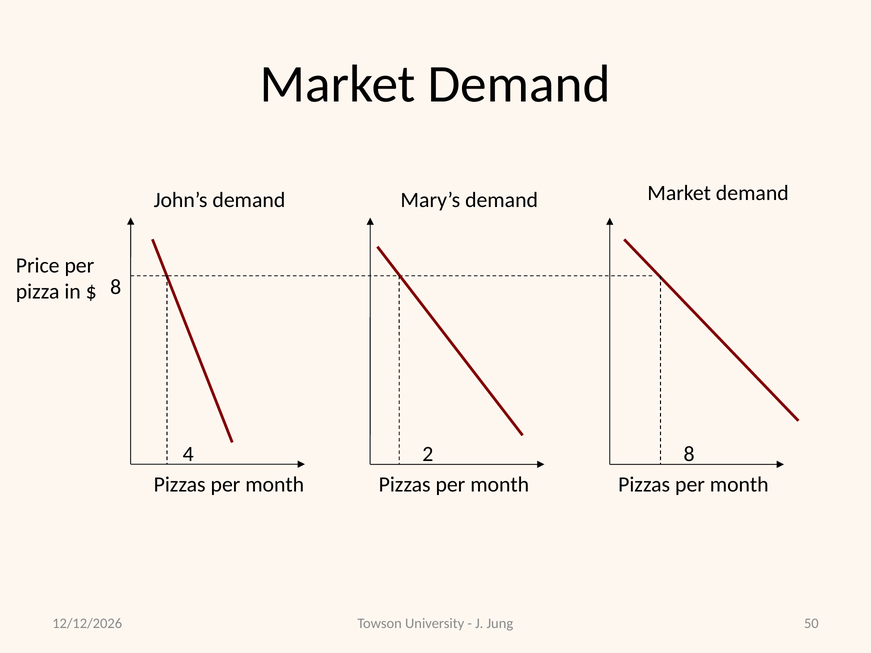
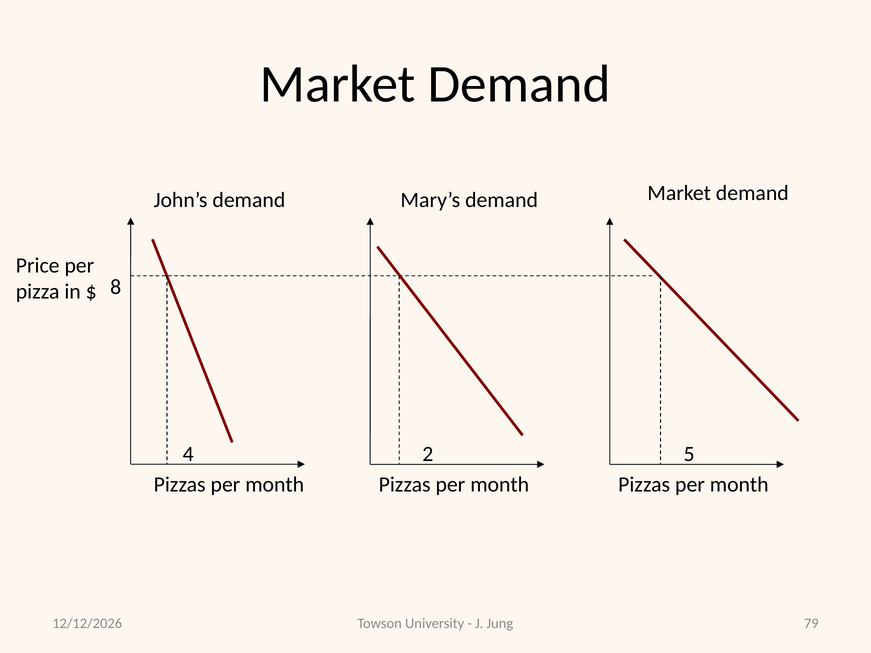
2 8: 8 -> 5
50: 50 -> 79
